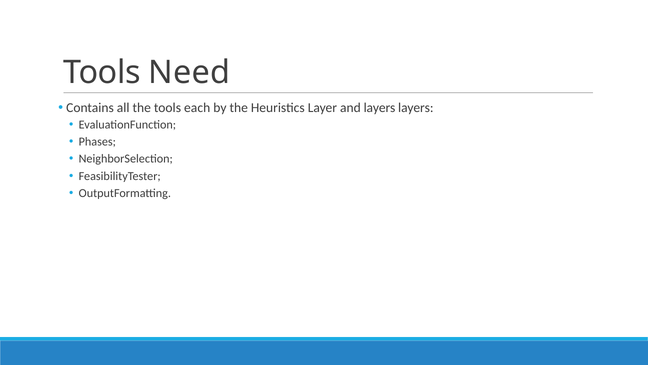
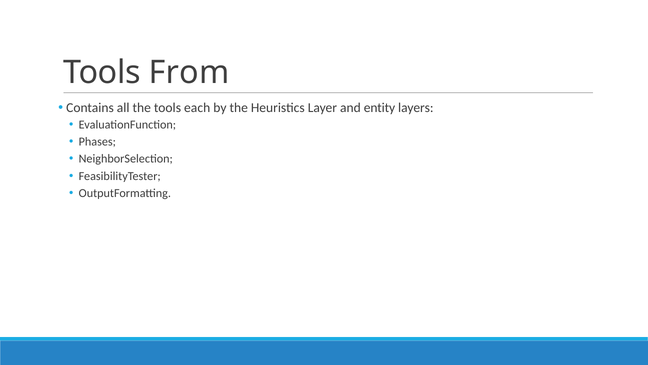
Need: Need -> From
and layers: layers -> entity
